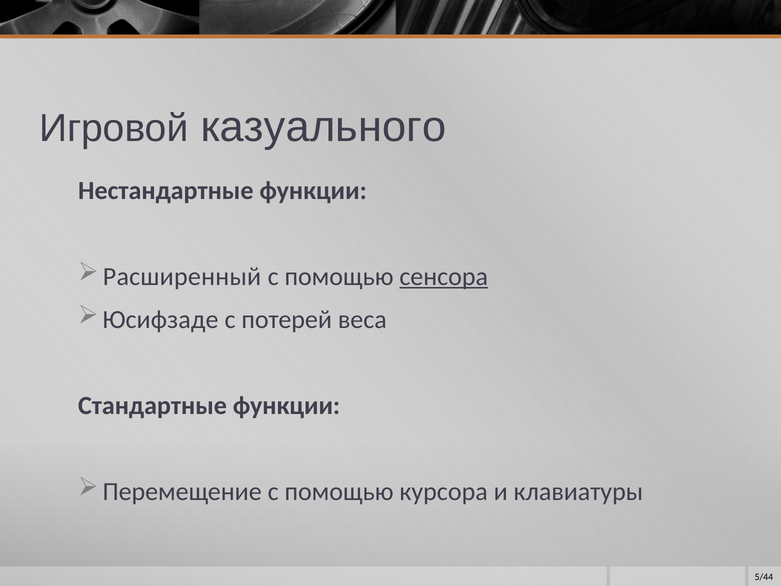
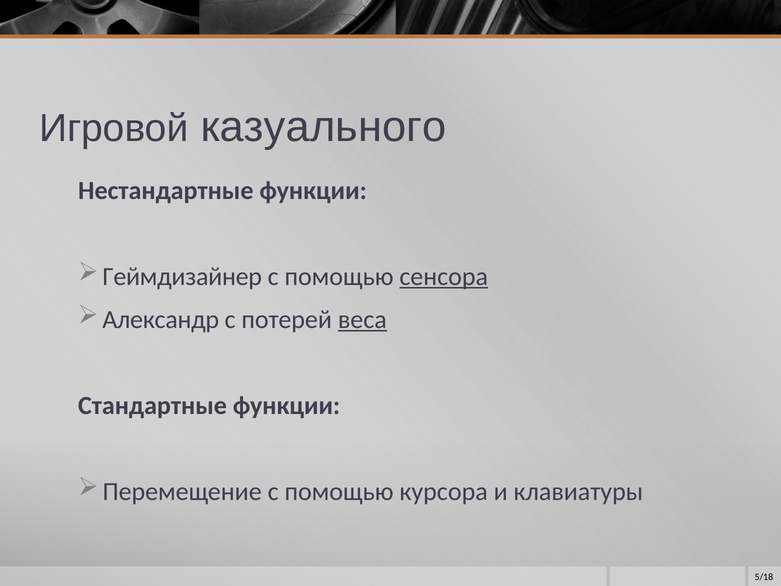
Расширенный: Расширенный -> Геймдизайнер
Юсифзаде: Юсифзаде -> Александр
веса underline: none -> present
5/44: 5/44 -> 5/18
